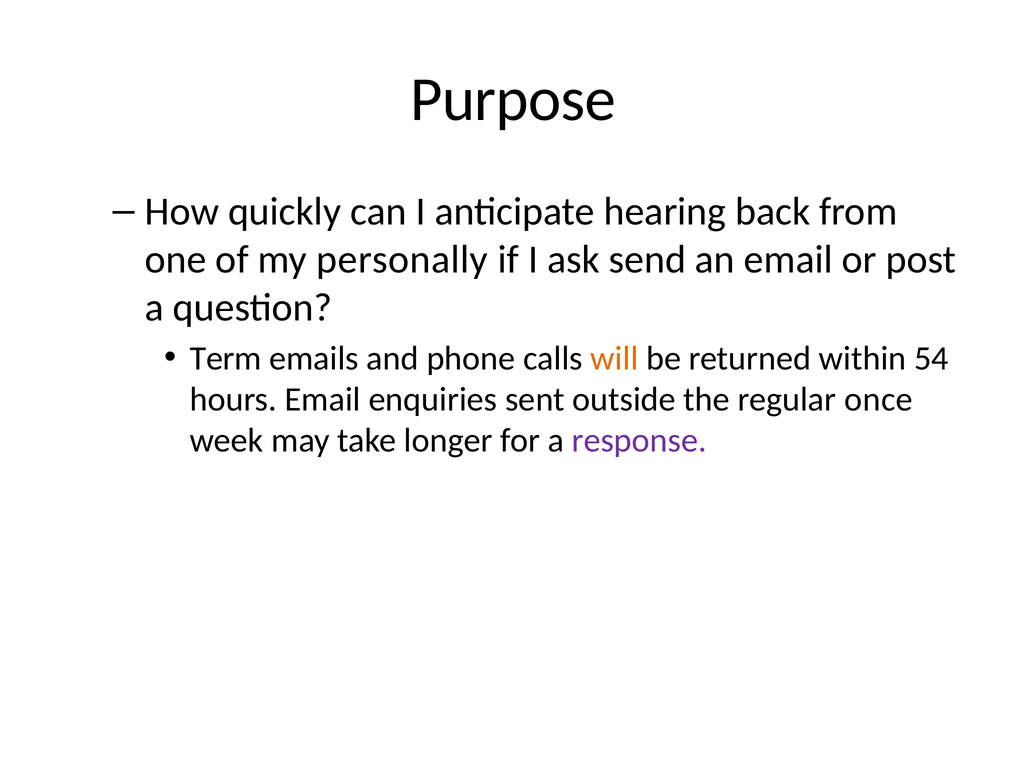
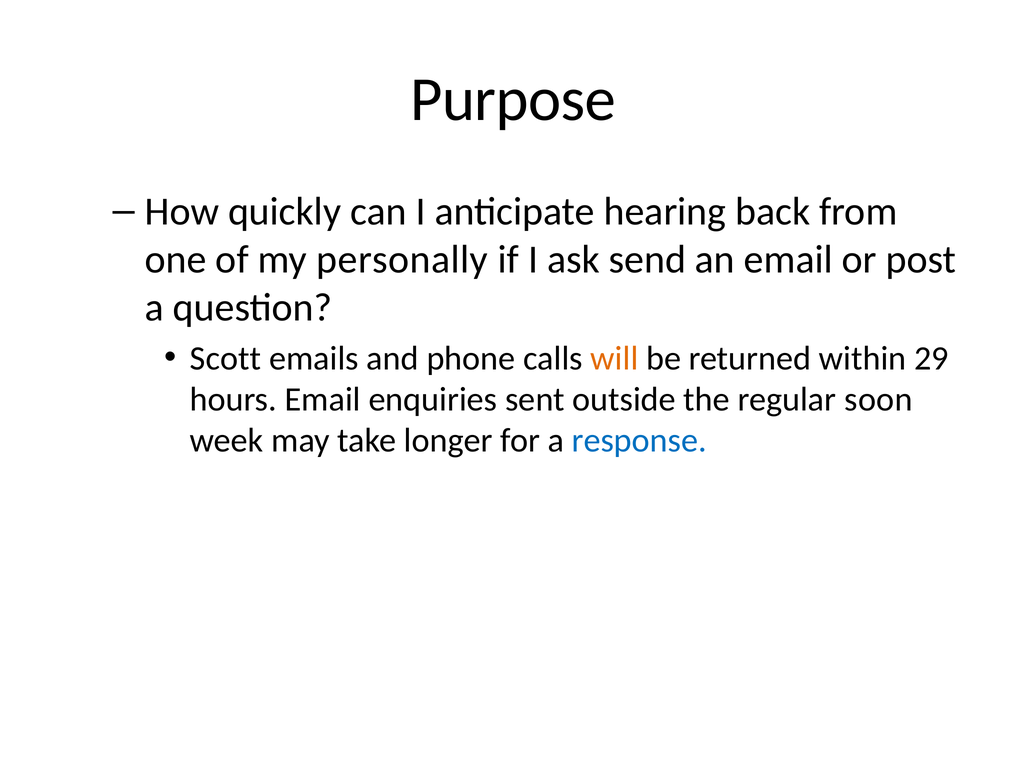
Term: Term -> Scott
54: 54 -> 29
once: once -> soon
response colour: purple -> blue
